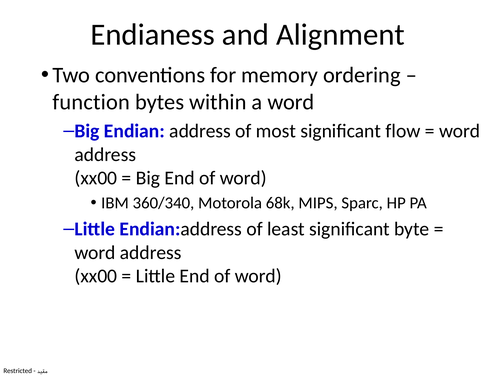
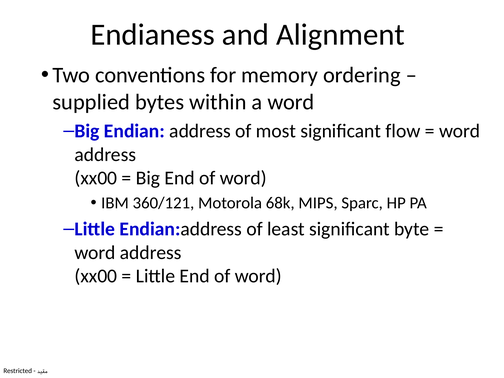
function: function -> supplied
360/340: 360/340 -> 360/121
